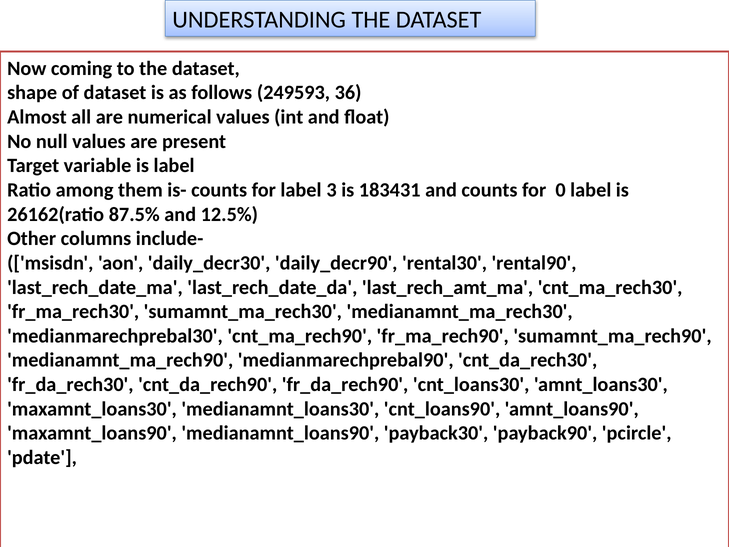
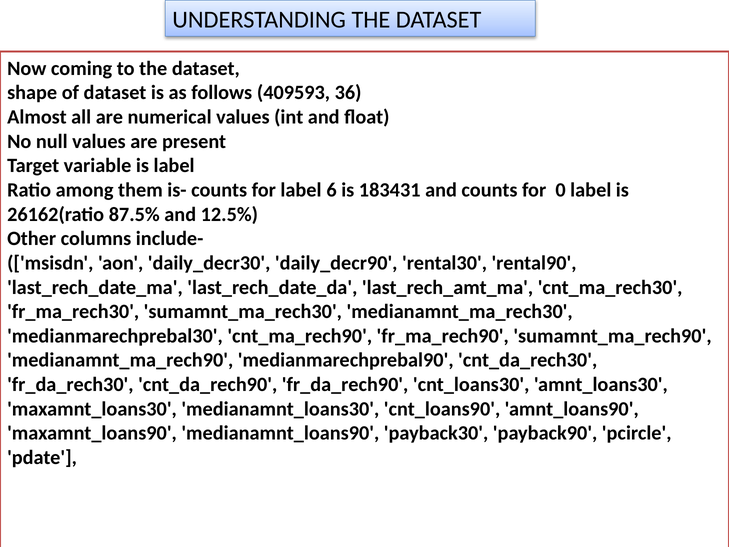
249593: 249593 -> 409593
3: 3 -> 6
